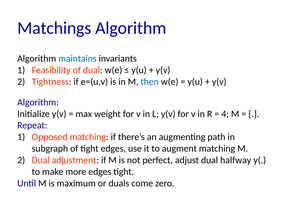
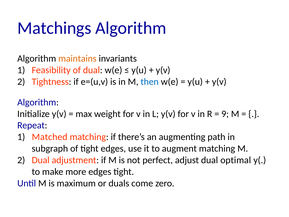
maintains colour: blue -> orange
4: 4 -> 9
Opposed: Opposed -> Matched
halfway: halfway -> optimal
